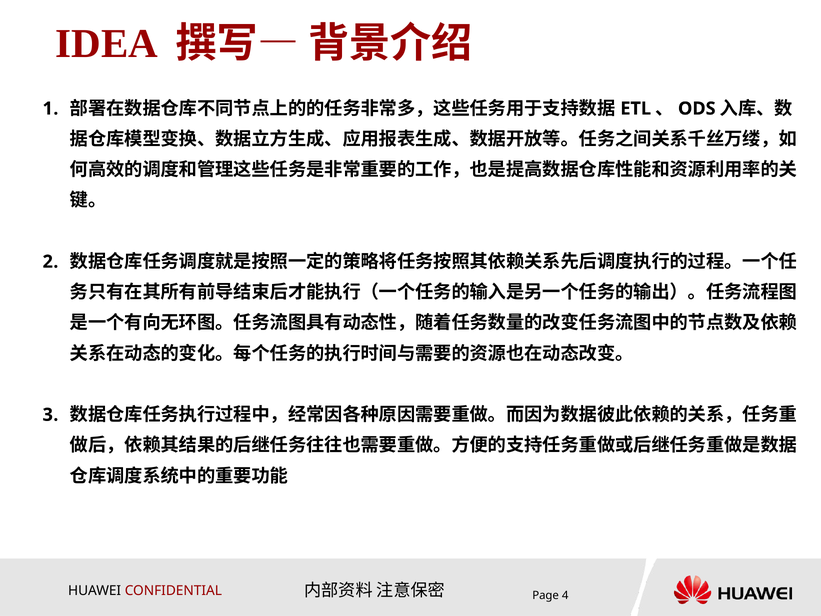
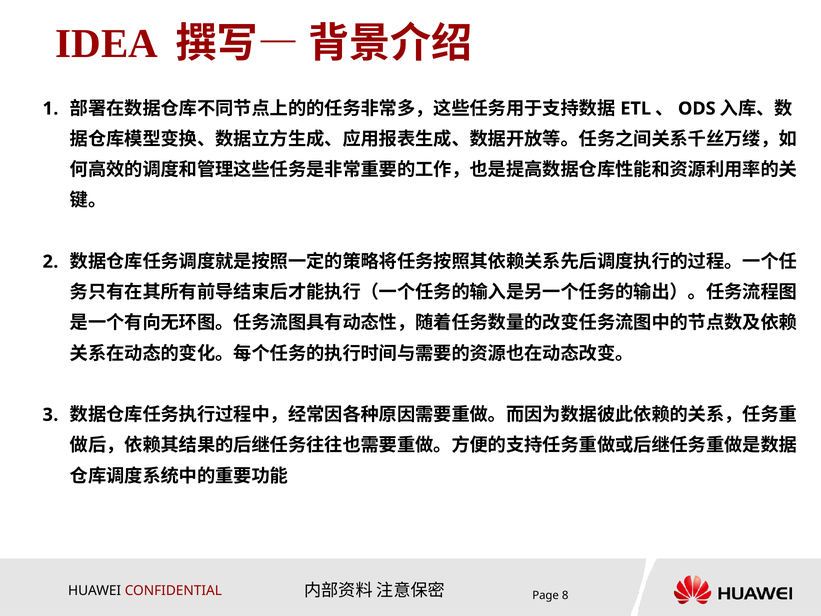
4: 4 -> 8
